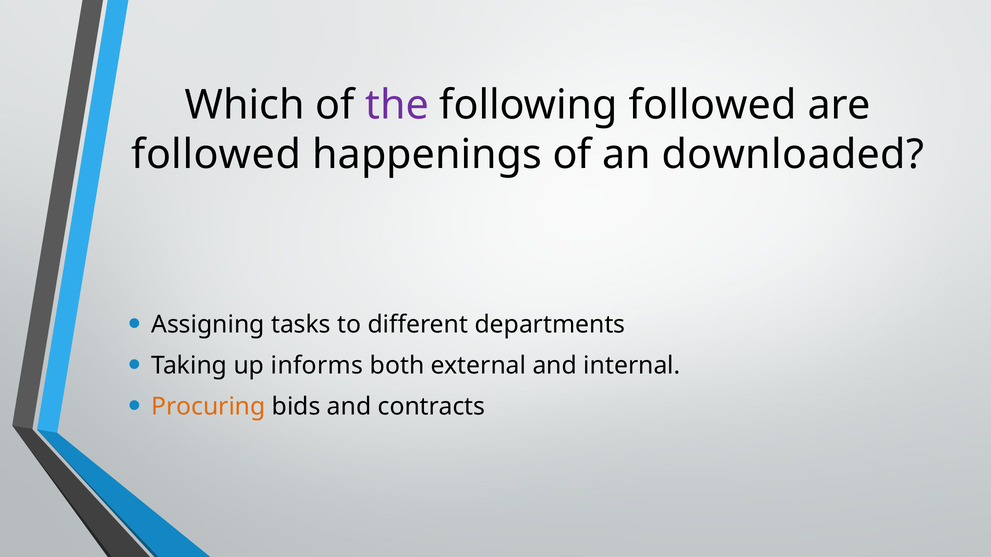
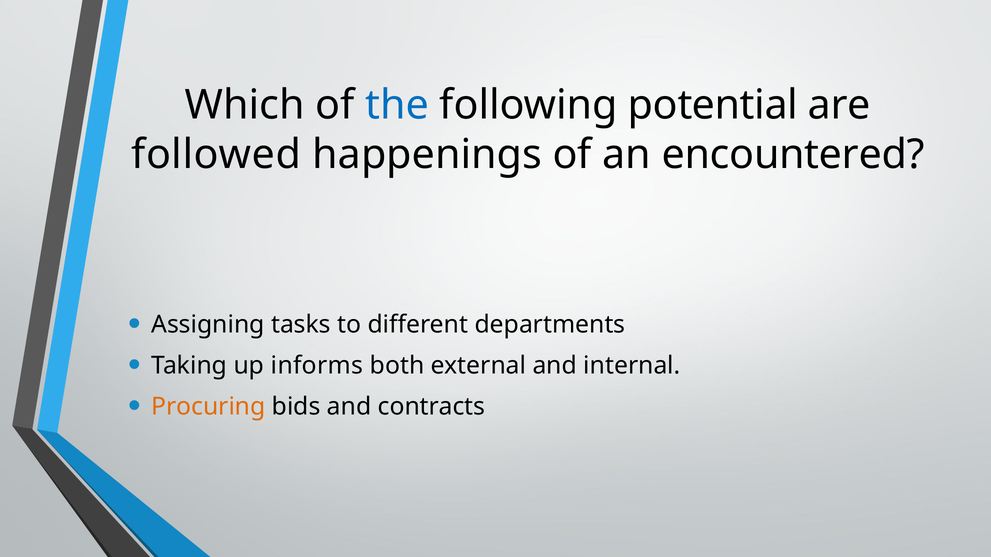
the colour: purple -> blue
following followed: followed -> potential
downloaded: downloaded -> encountered
